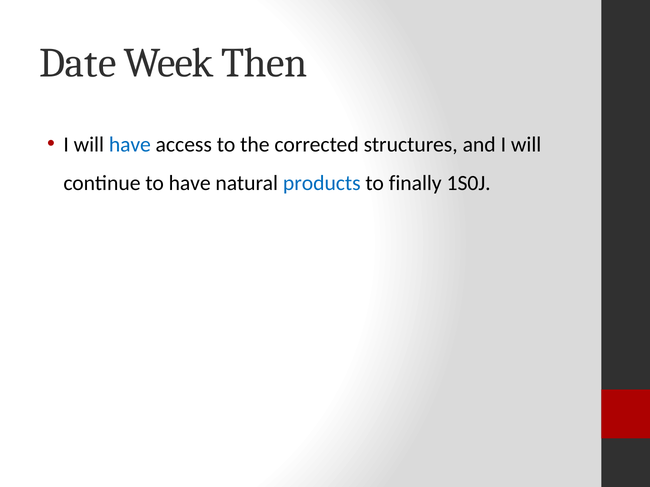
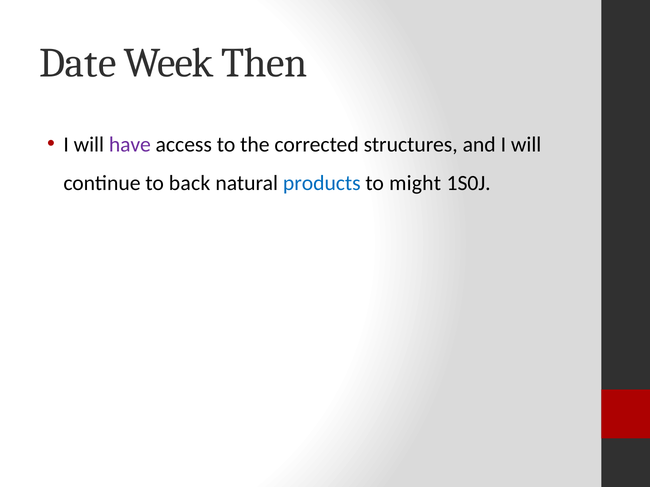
have at (130, 145) colour: blue -> purple
to have: have -> back
finally: finally -> might
